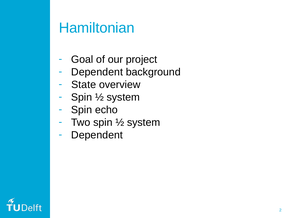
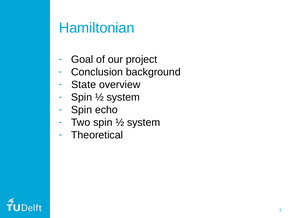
Dependent at (97, 72): Dependent -> Conclusion
Dependent at (97, 135): Dependent -> Theoretical
